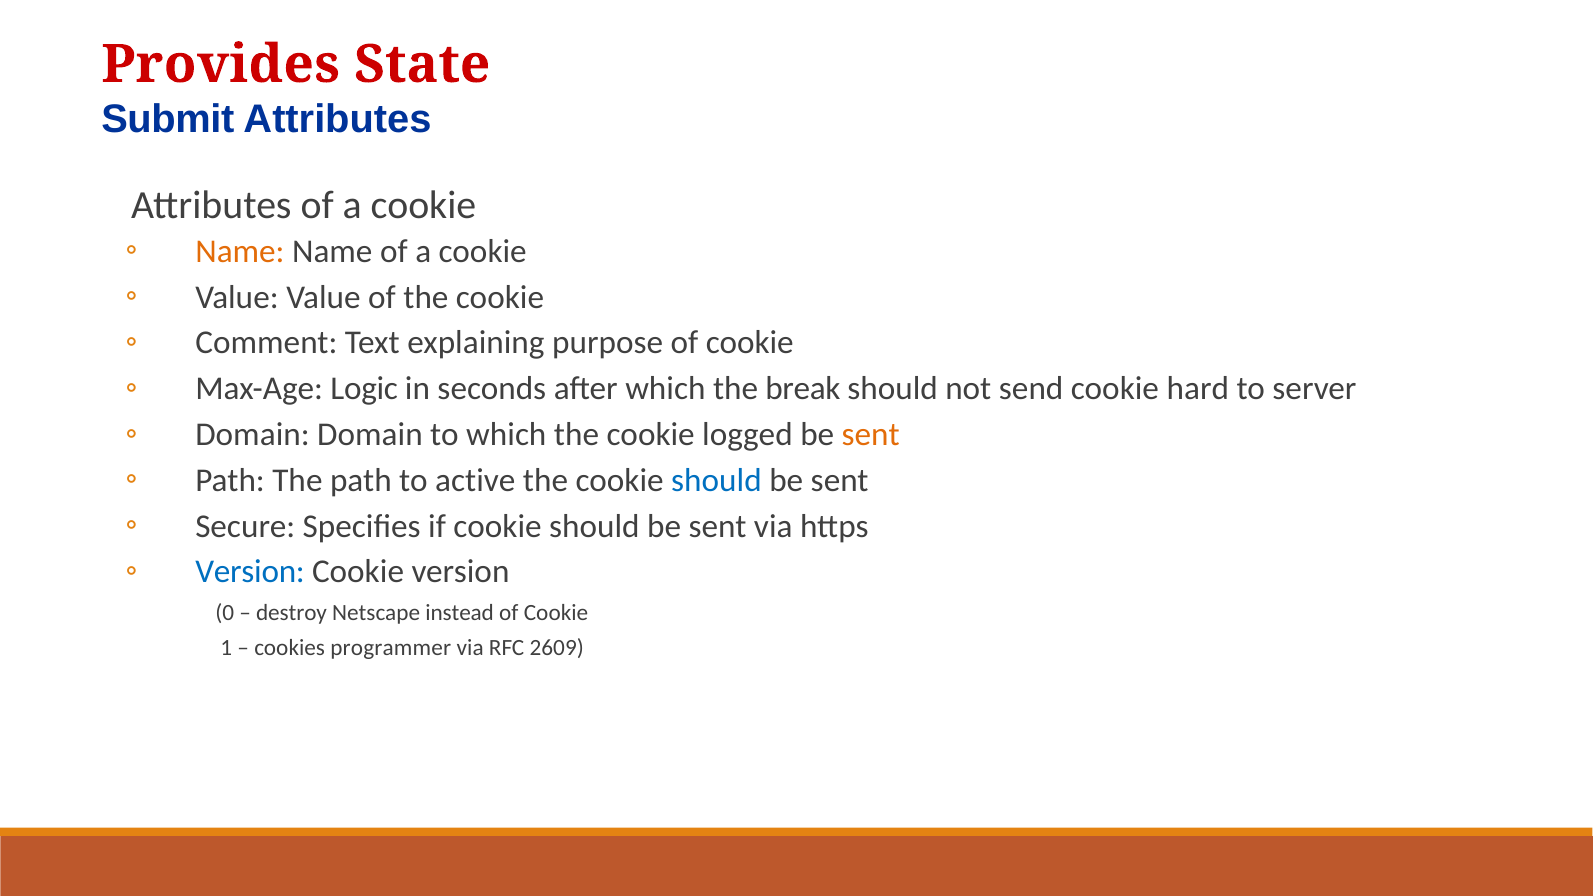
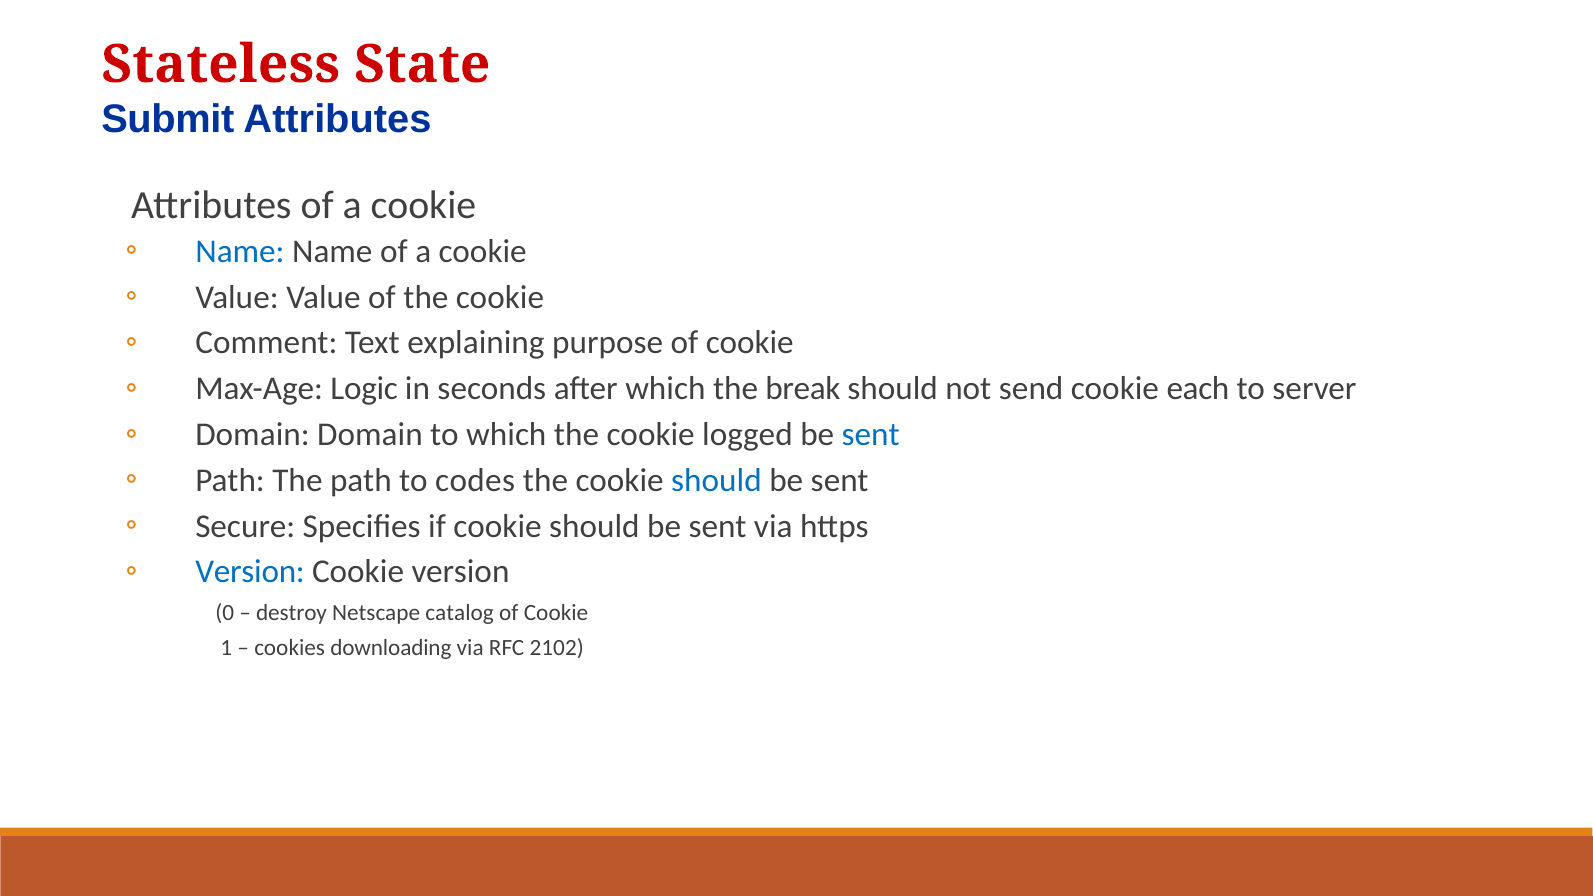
Provides: Provides -> Stateless
Name at (240, 251) colour: orange -> blue
hard: hard -> each
sent at (871, 435) colour: orange -> blue
active: active -> codes
instead: instead -> catalog
programmer: programmer -> downloading
2609: 2609 -> 2102
